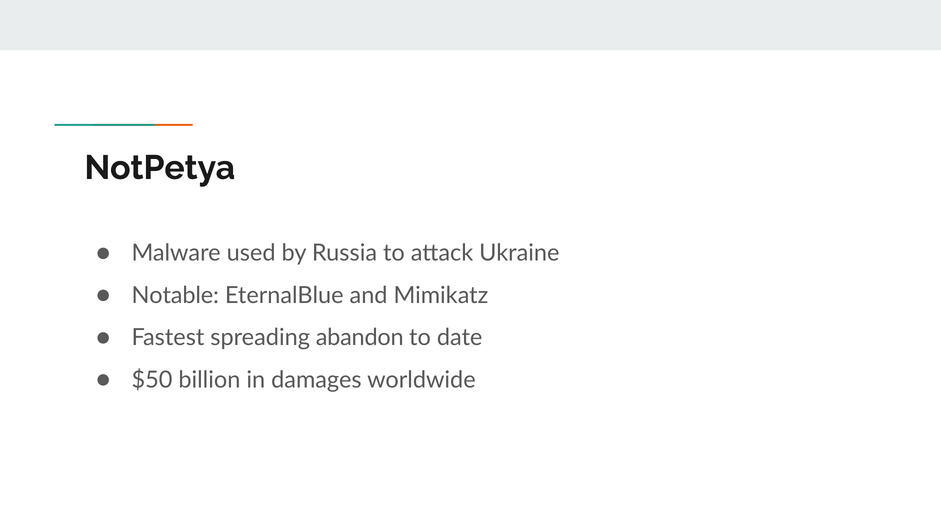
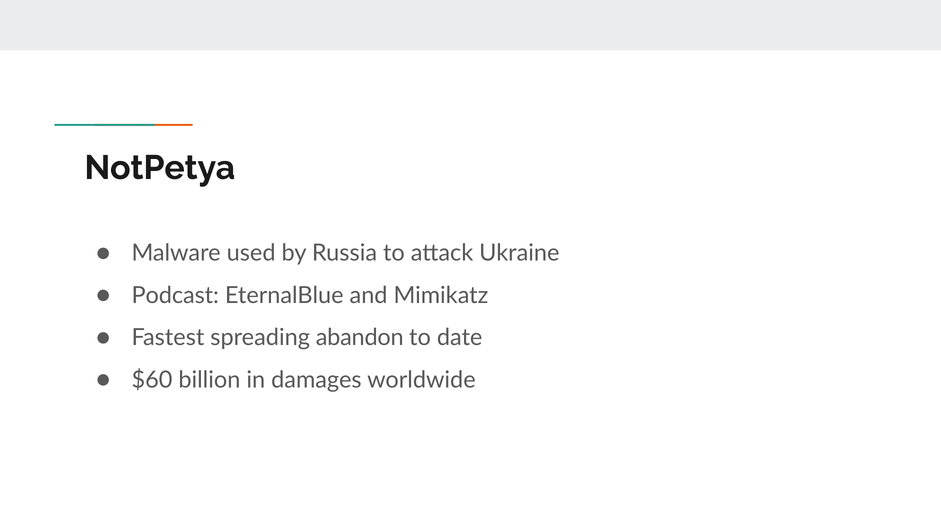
Notable: Notable -> Podcast
$50: $50 -> $60
